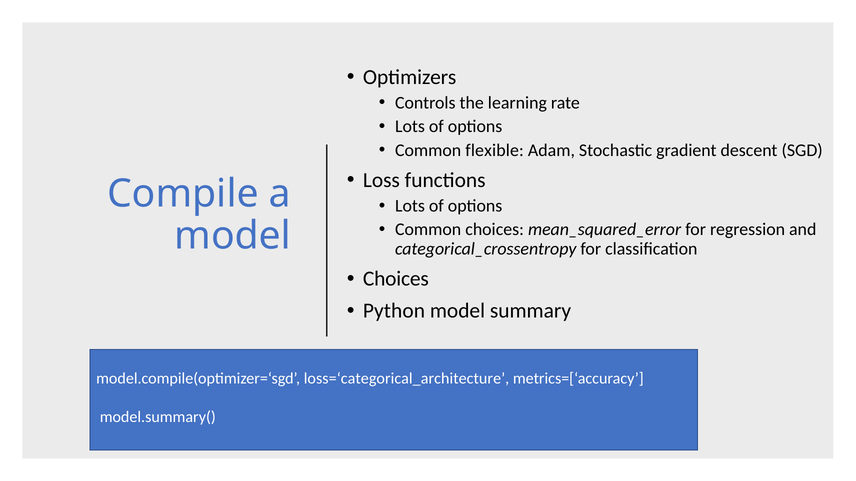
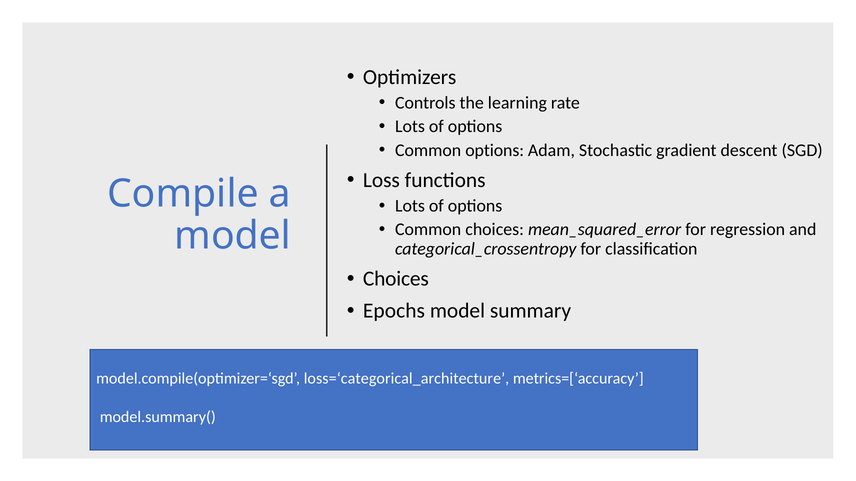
Common flexible: flexible -> options
Python: Python -> Epochs
